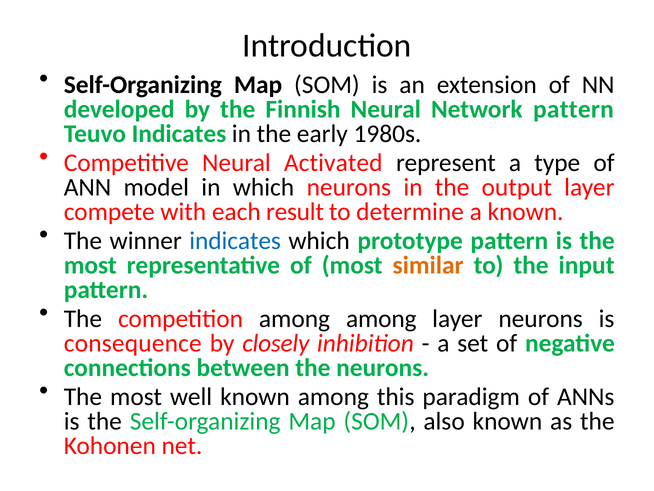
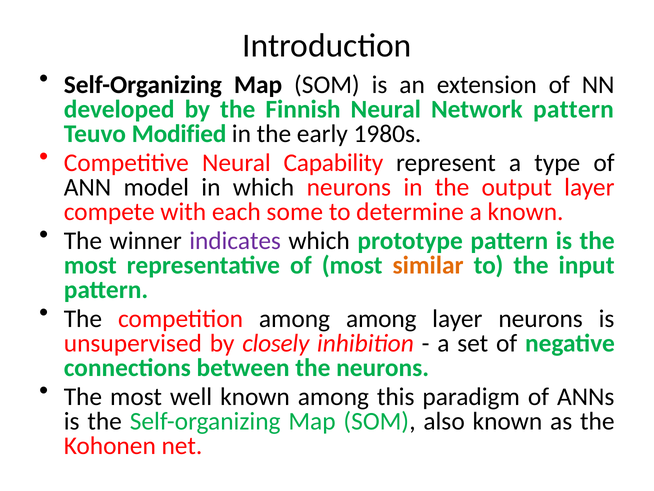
Teuvo Indicates: Indicates -> Modified
Activated: Activated -> Capability
result: result -> some
indicates at (235, 241) colour: blue -> purple
consequence: consequence -> unsupervised
